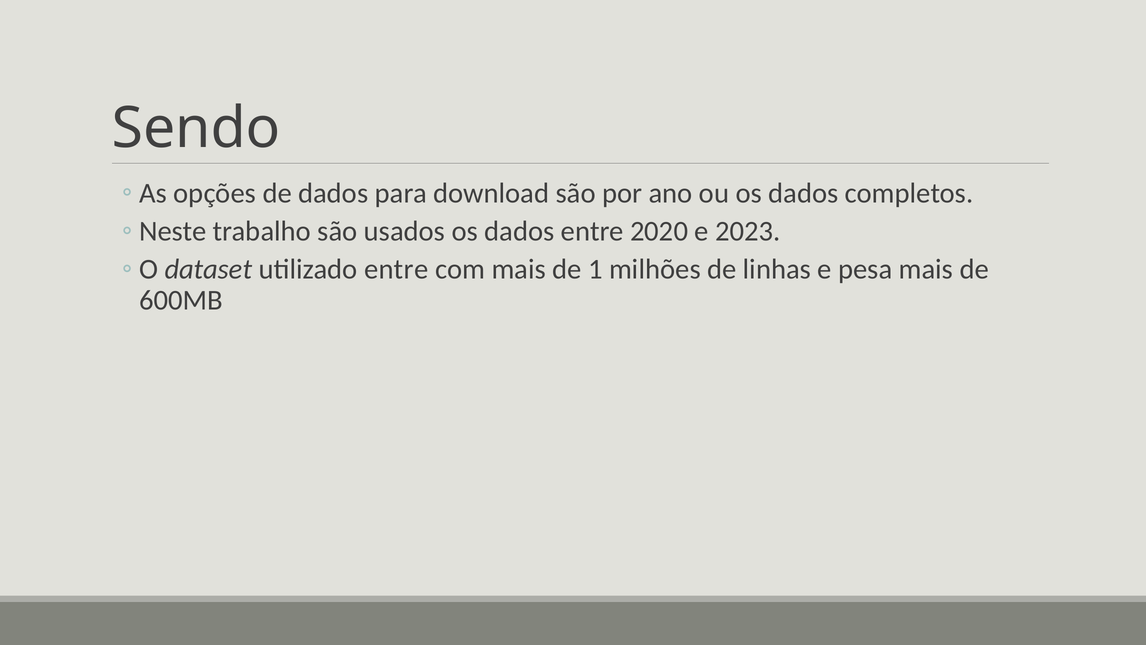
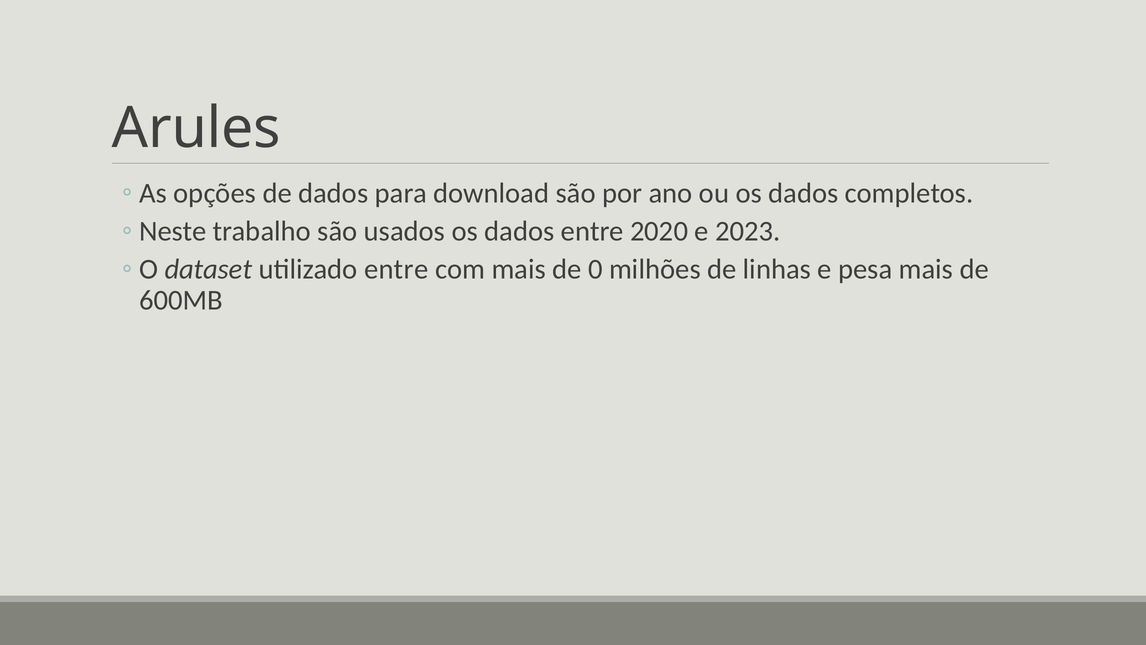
Sendo: Sendo -> Arules
1: 1 -> 0
